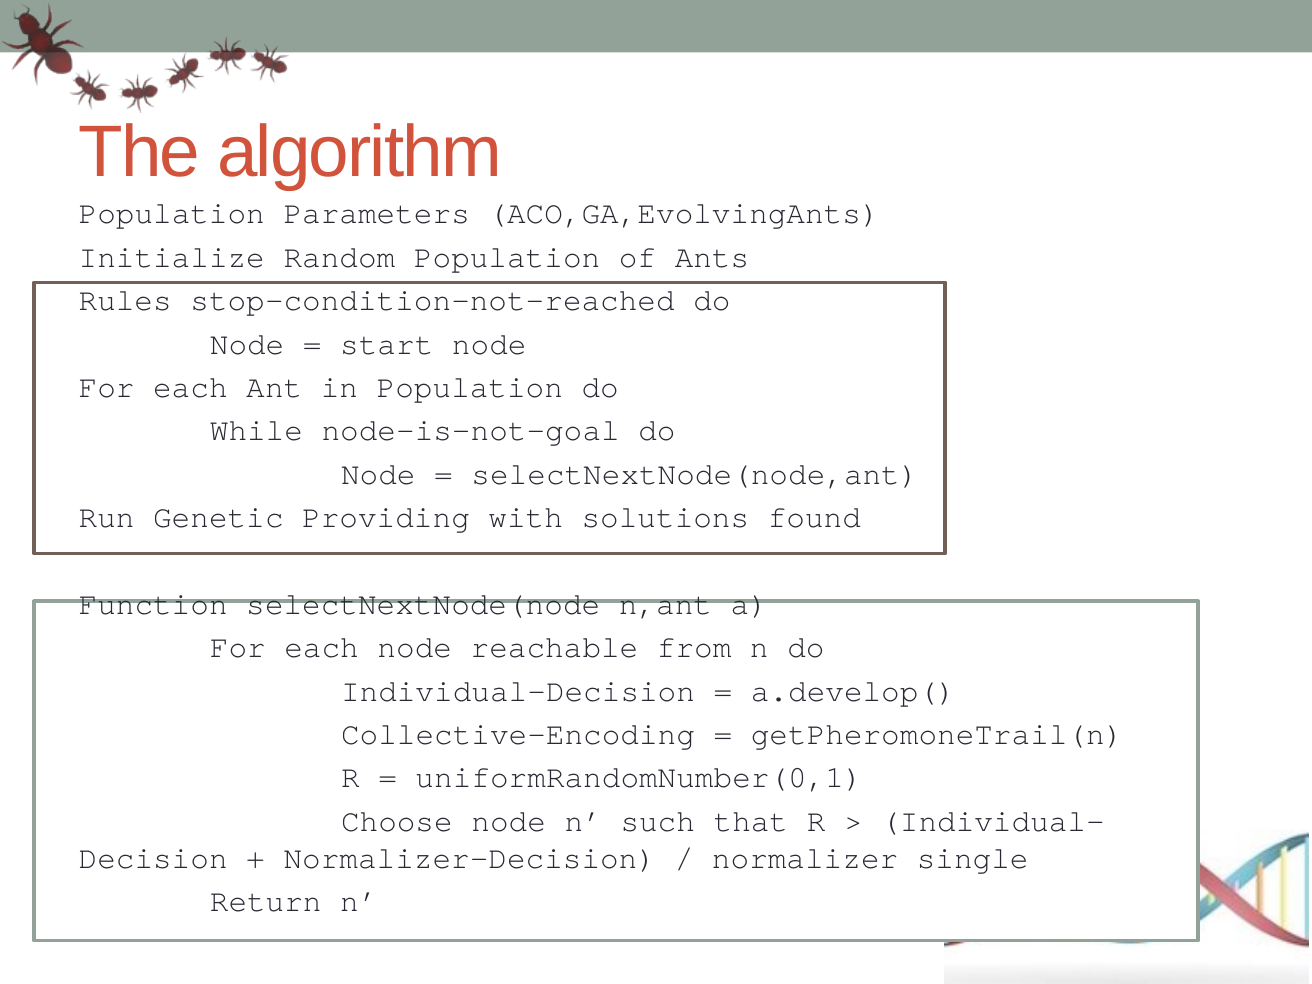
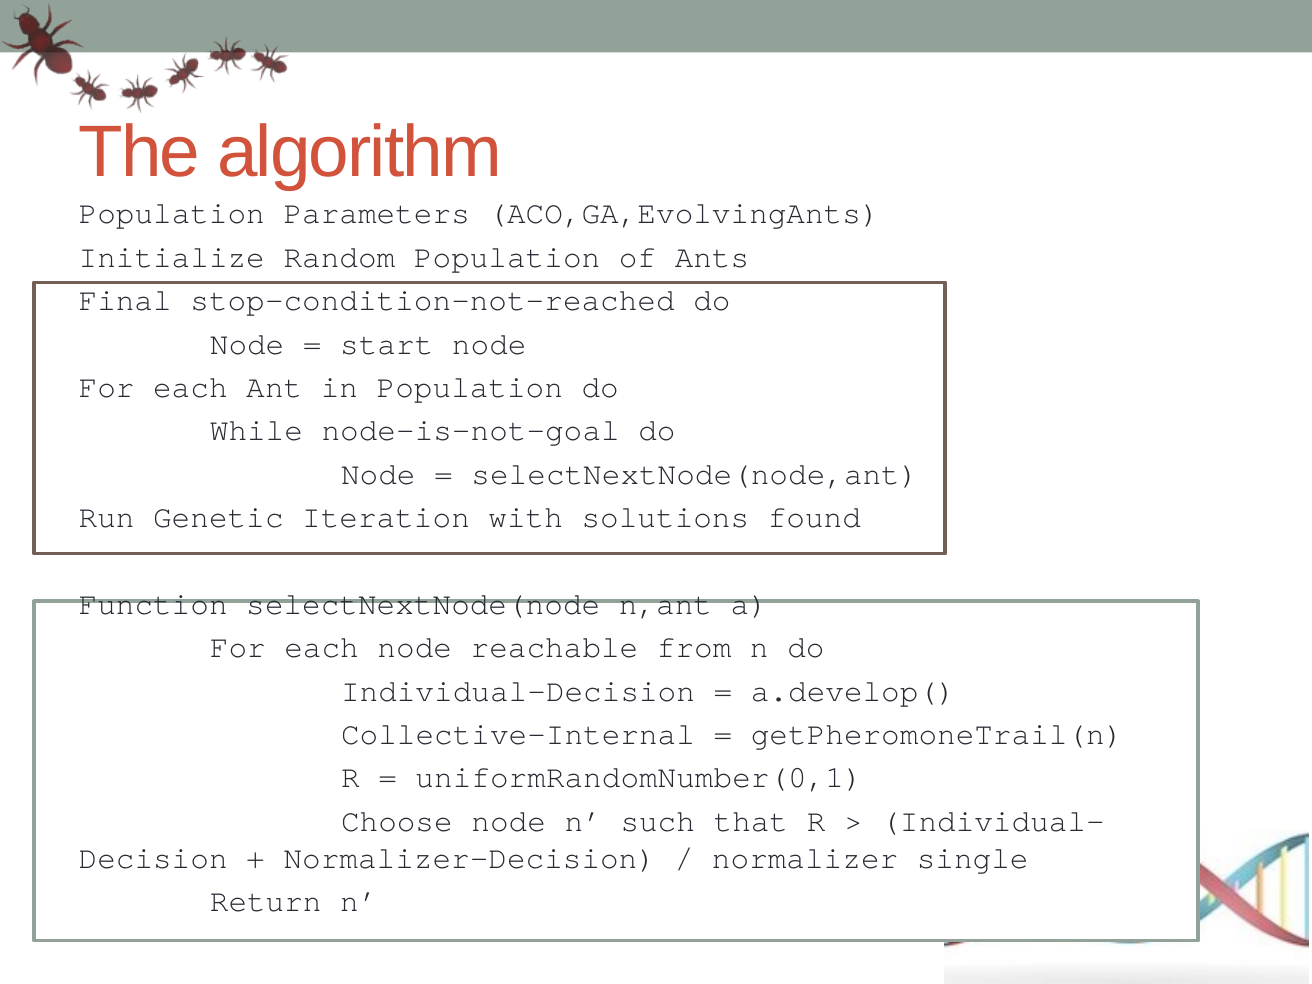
Rules: Rules -> Final
Providing: Providing -> Iteration
Collective-Encoding: Collective-Encoding -> Collective-Internal
